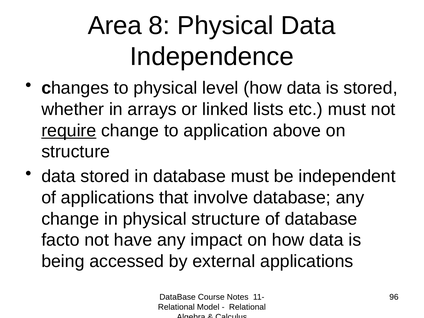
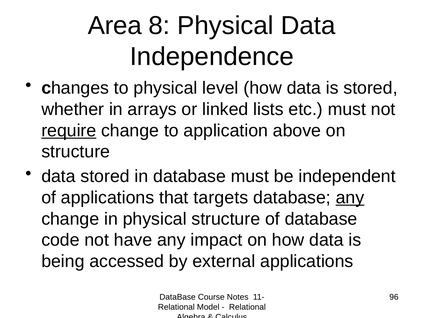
involve: involve -> targets
any at (350, 198) underline: none -> present
facto: facto -> code
